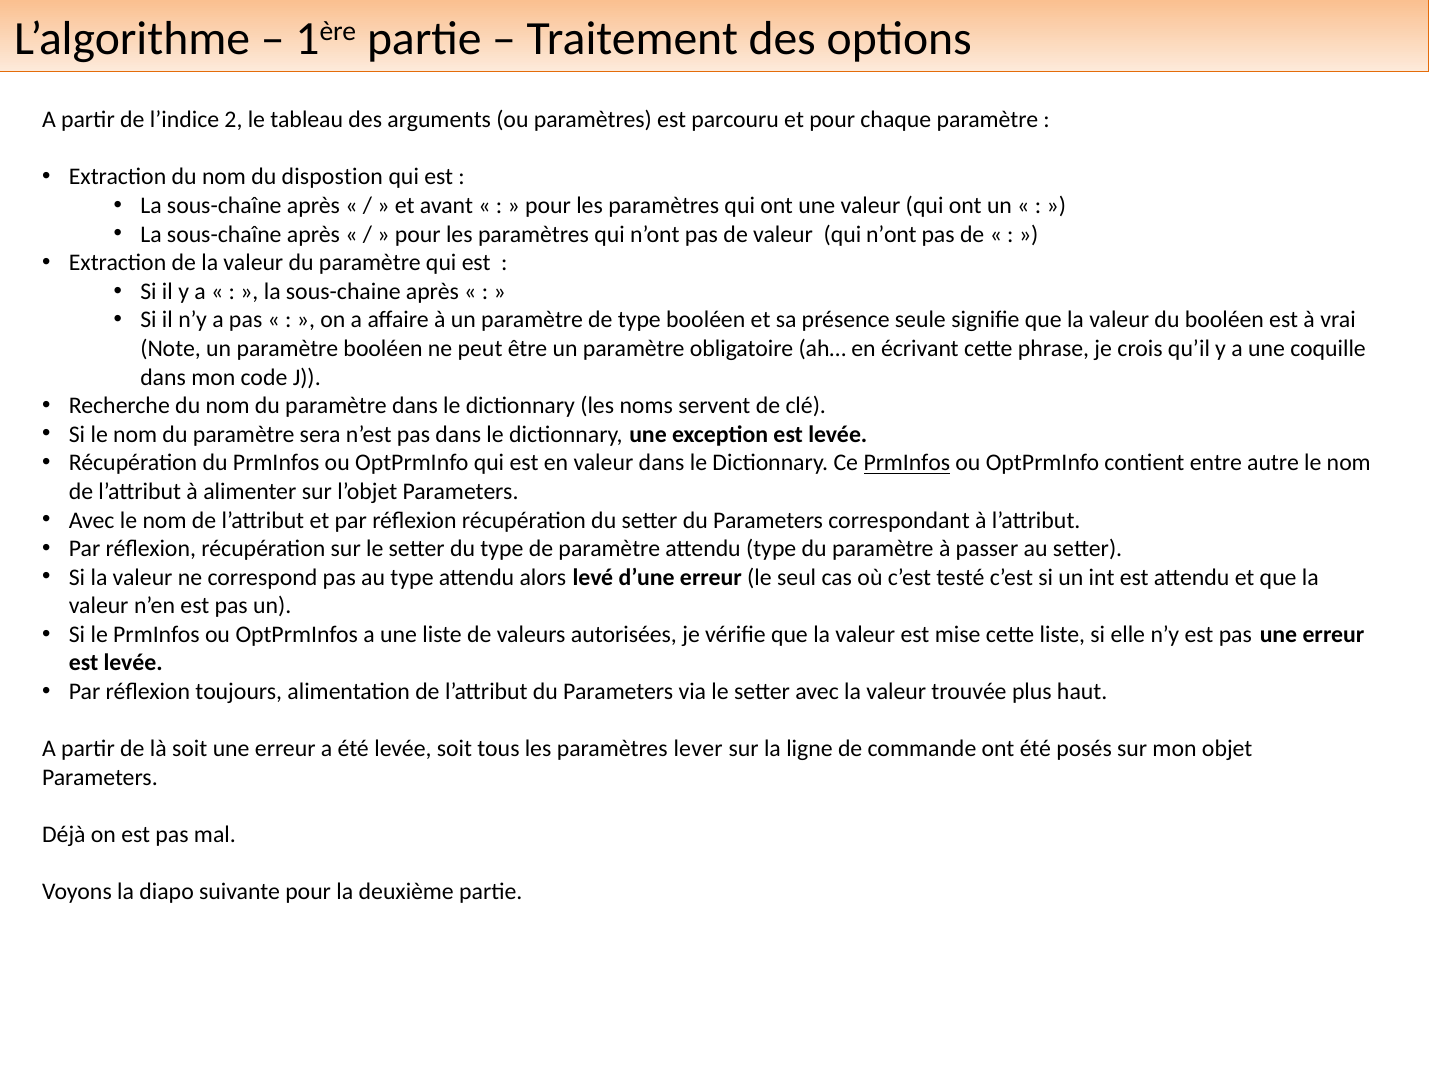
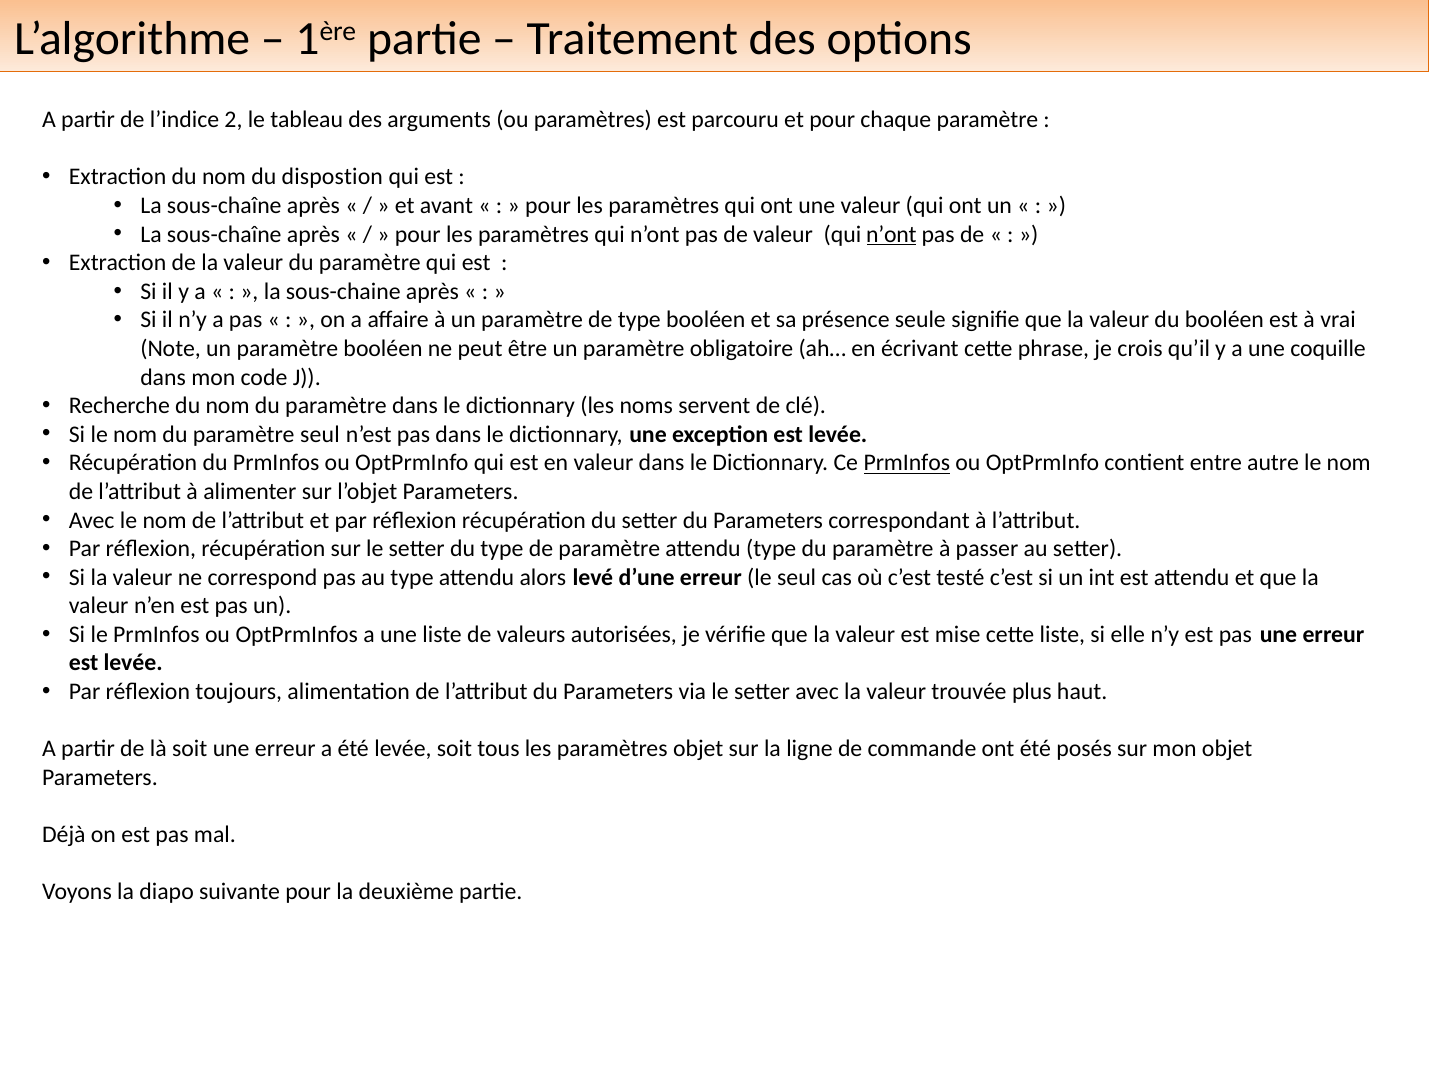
n’ont at (891, 234) underline: none -> present
paramètre sera: sera -> seul
paramètres lever: lever -> objet
